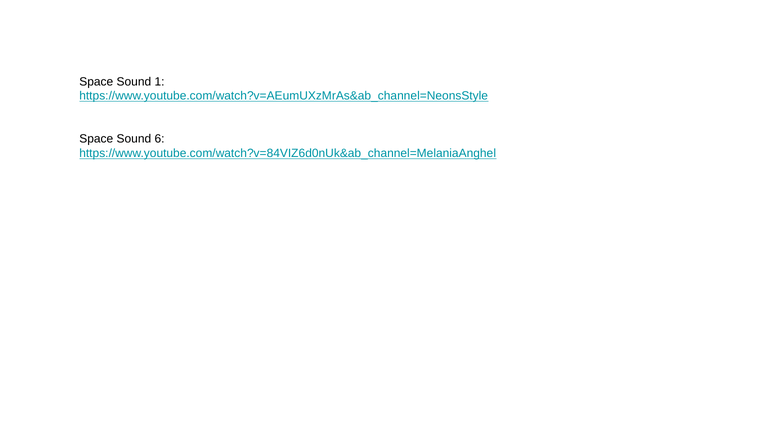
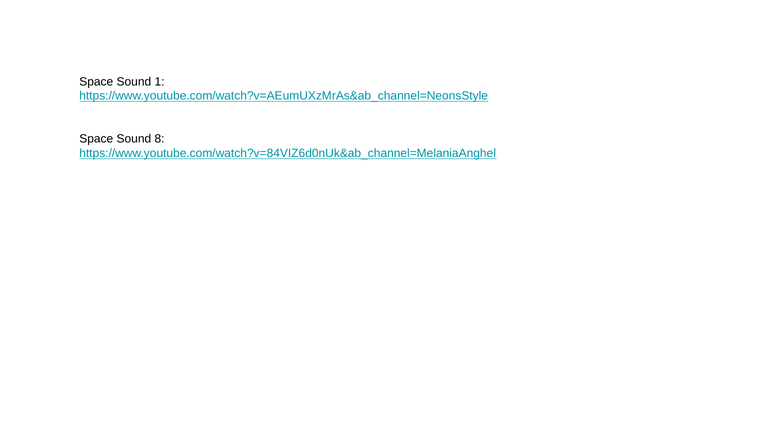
6: 6 -> 8
